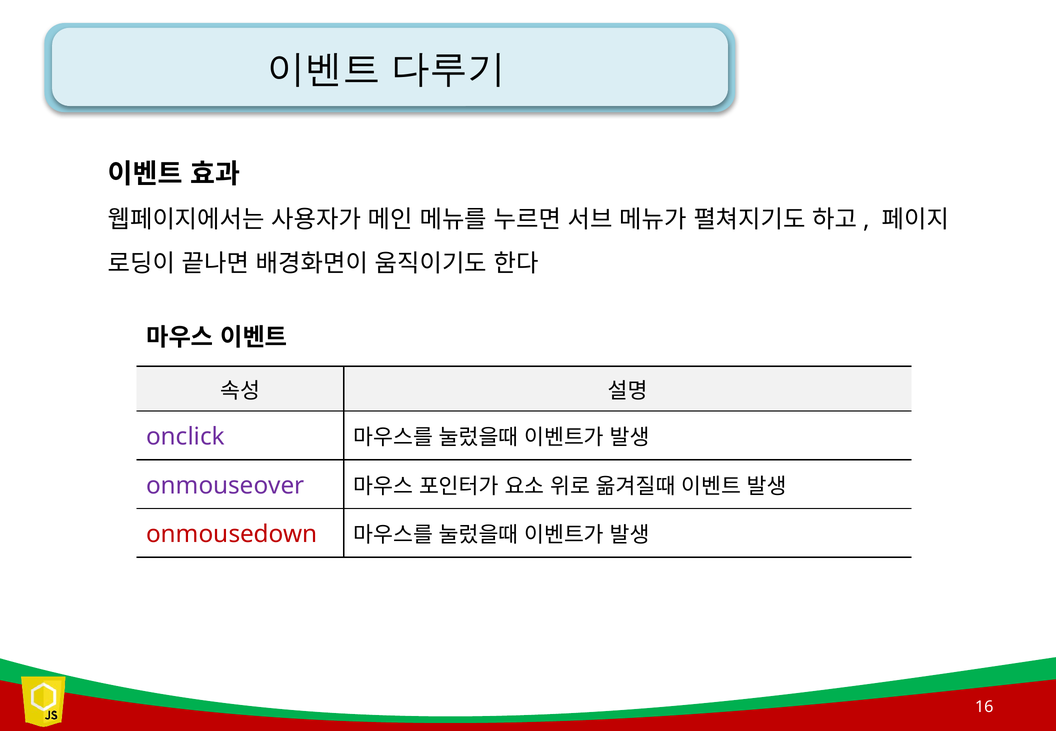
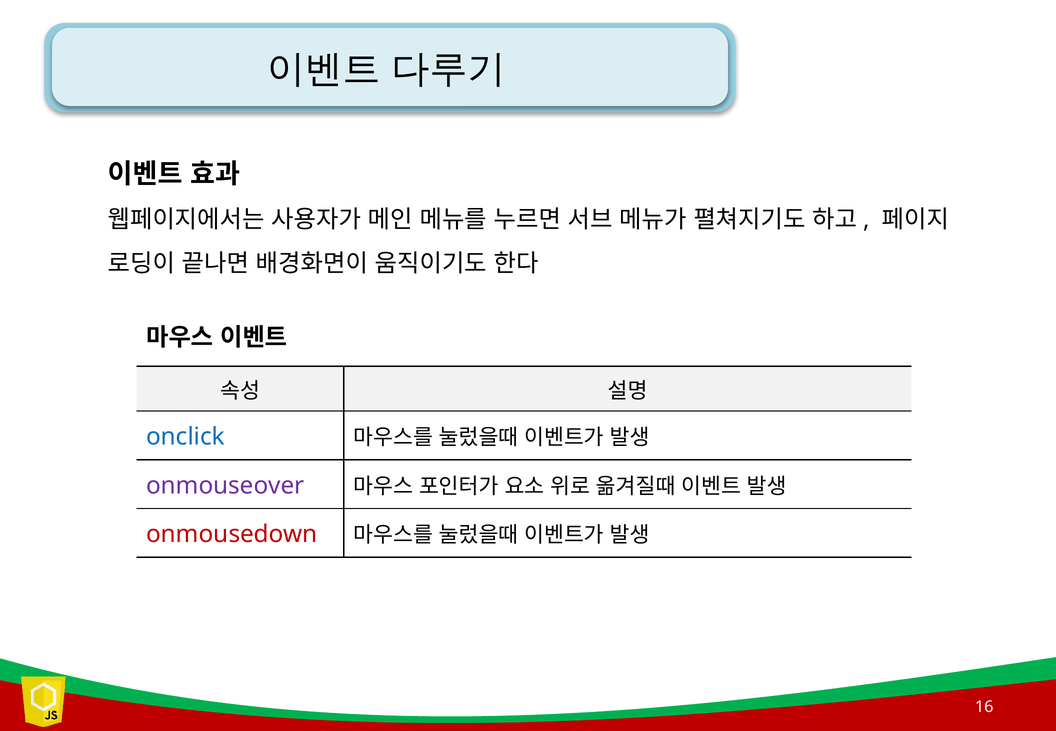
onclick colour: purple -> blue
